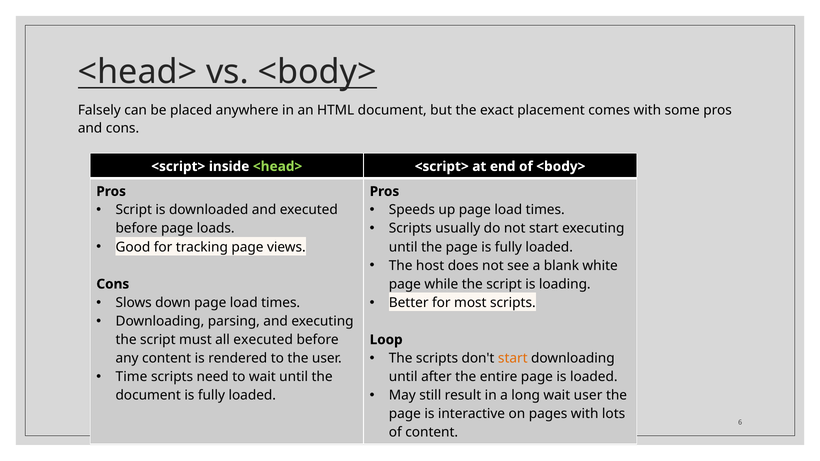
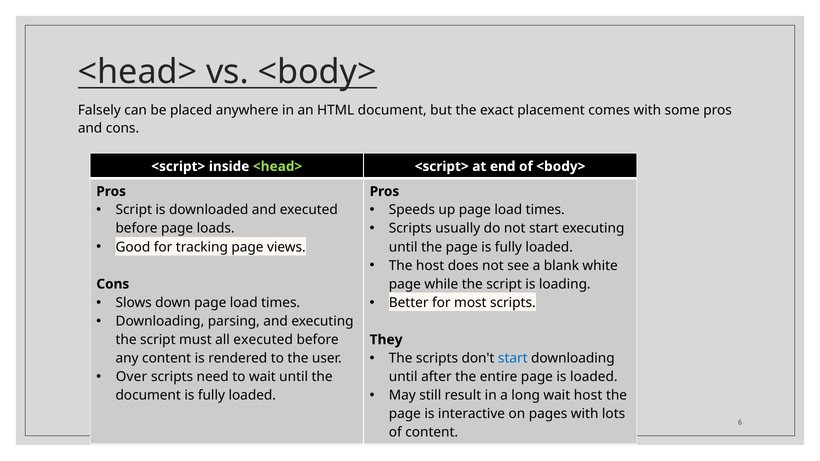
Loop: Loop -> They
start at (513, 358) colour: orange -> blue
Time: Time -> Over
wait user: user -> host
